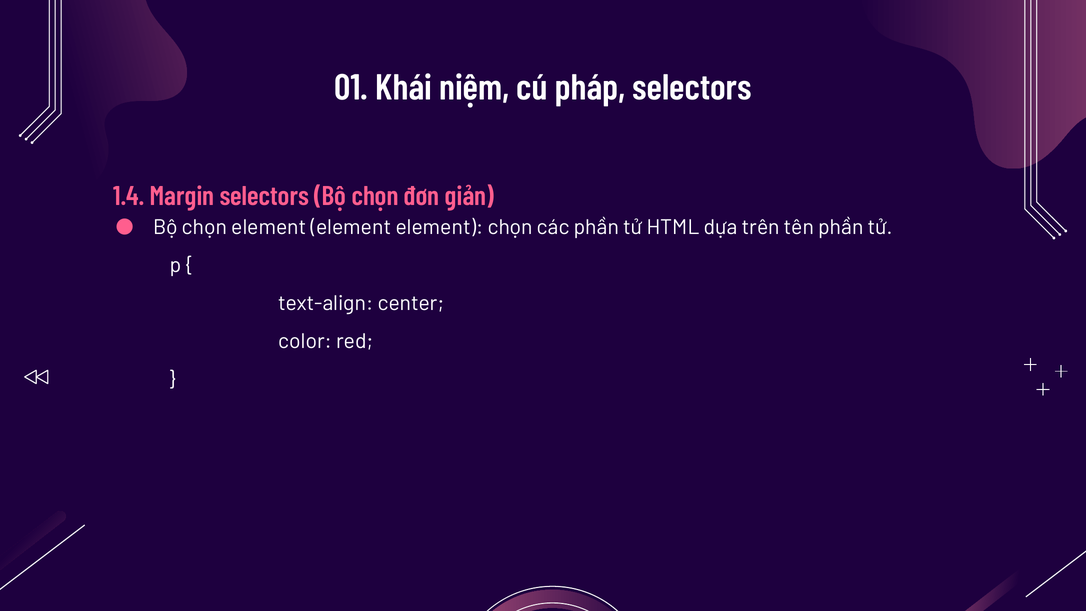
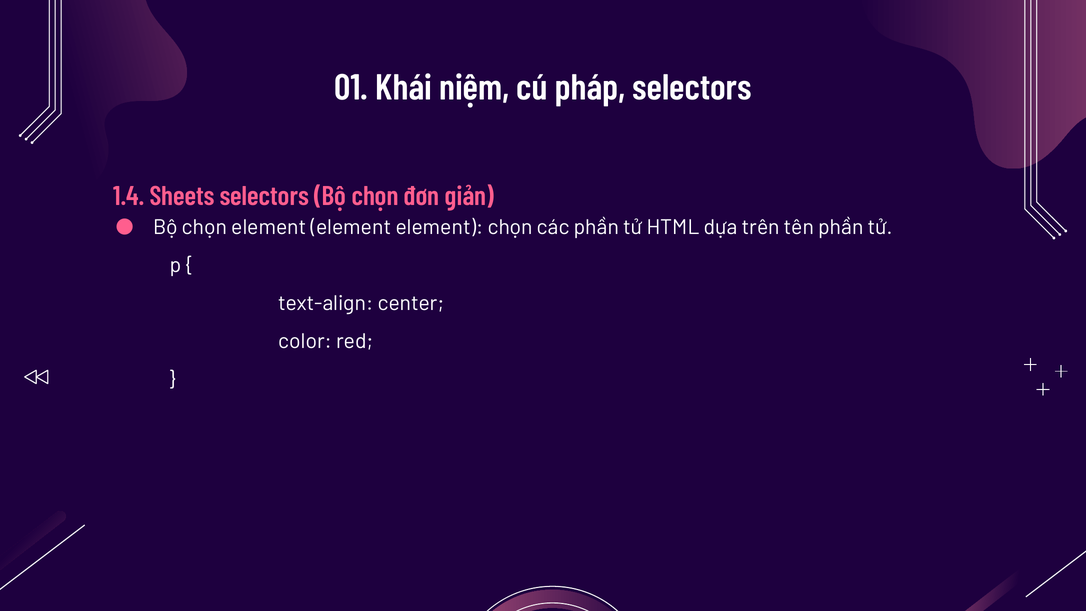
Margin: Margin -> Sheets
